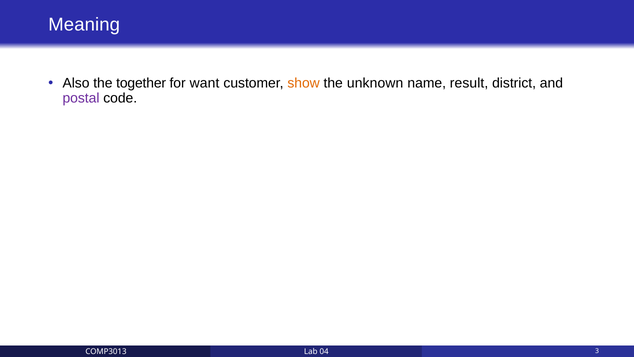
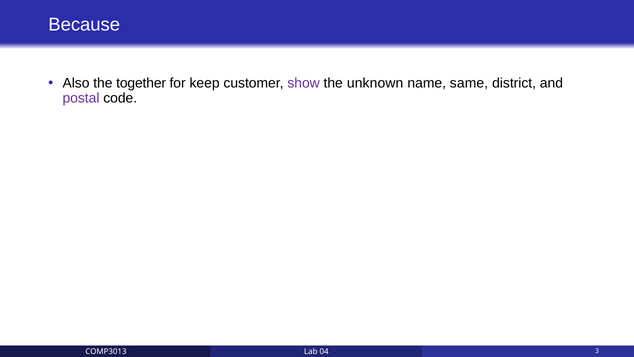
Meaning: Meaning -> Because
want: want -> keep
show colour: orange -> purple
result: result -> same
